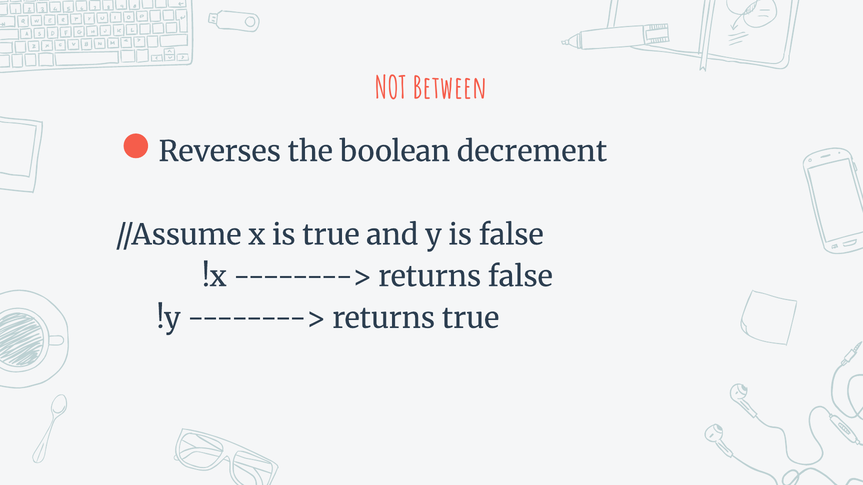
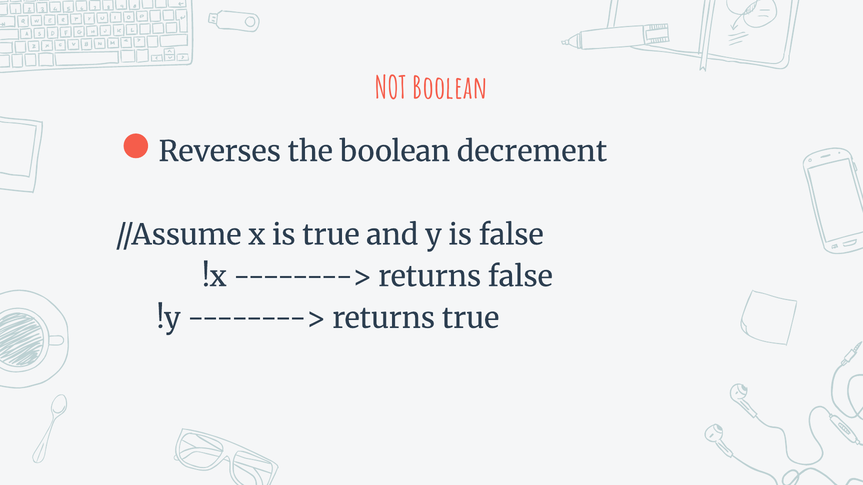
NOT Between: Between -> Boolean
